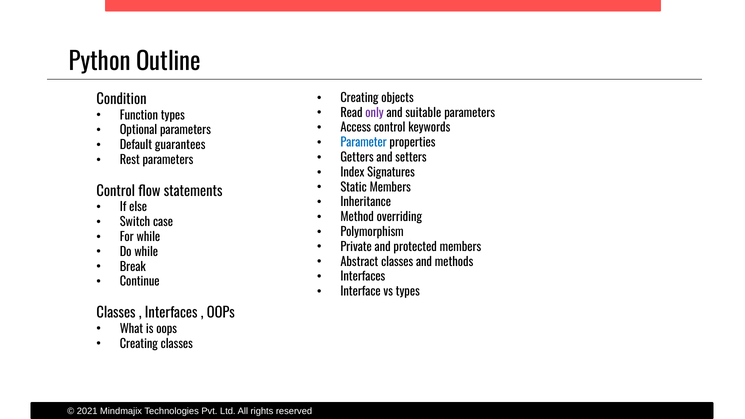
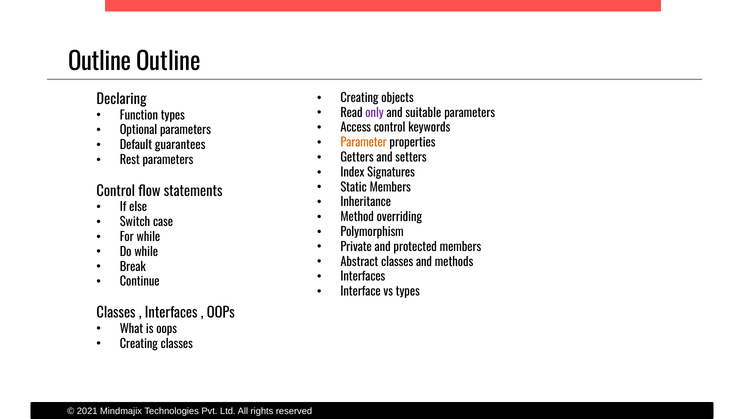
Python at (100, 62): Python -> Outline
Condition: Condition -> Declaring
Parameter colour: blue -> orange
